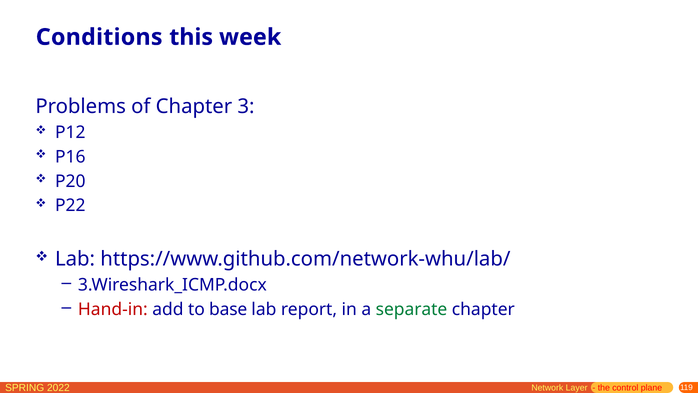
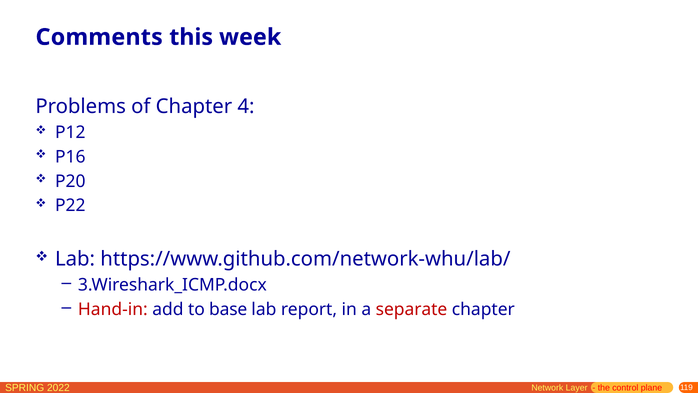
Conditions: Conditions -> Comments
3: 3 -> 4
separate colour: green -> red
